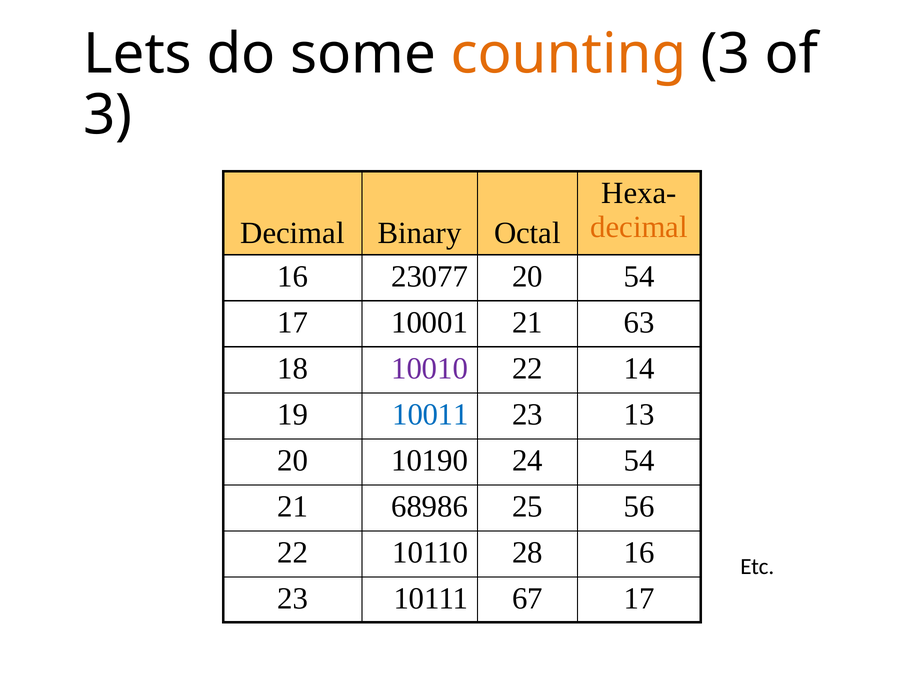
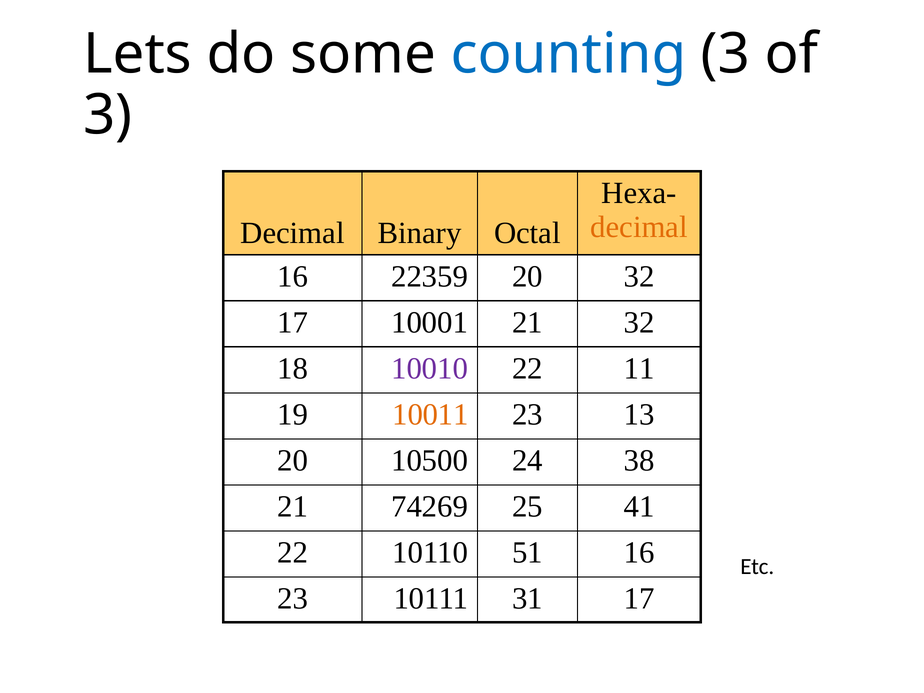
counting colour: orange -> blue
23077: 23077 -> 22359
20 54: 54 -> 32
21 63: 63 -> 32
14: 14 -> 11
10011 colour: blue -> orange
10190: 10190 -> 10500
24 54: 54 -> 38
68986: 68986 -> 74269
56: 56 -> 41
28: 28 -> 51
67: 67 -> 31
